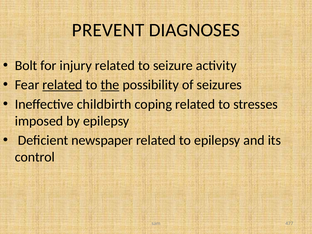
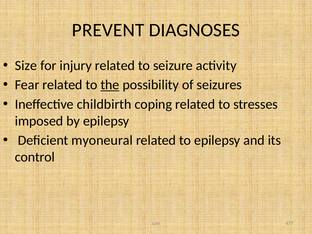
Bolt: Bolt -> Size
related at (62, 85) underline: present -> none
newspaper: newspaper -> myoneural
